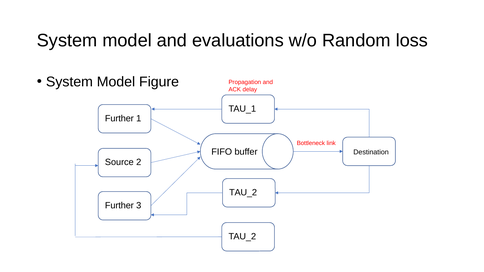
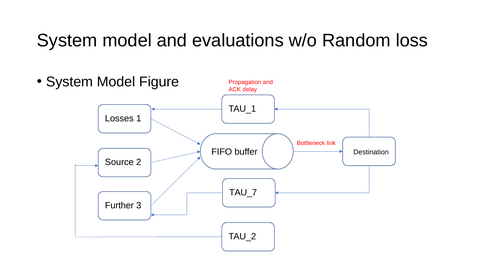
Further at (119, 119): Further -> Losses
TAU_2 at (243, 193): TAU_2 -> TAU_7
